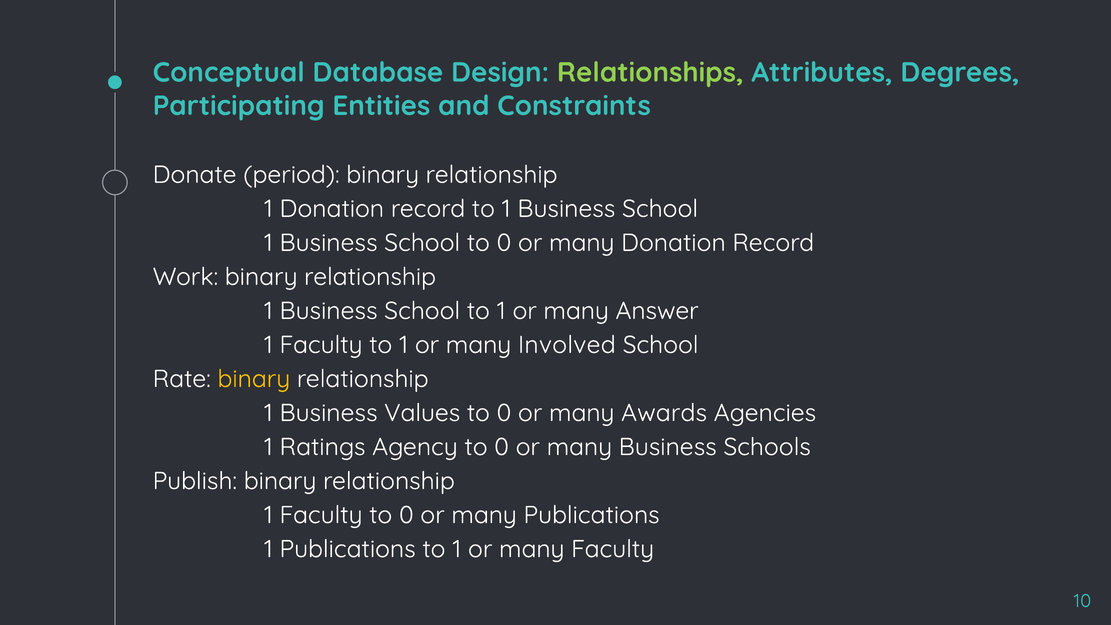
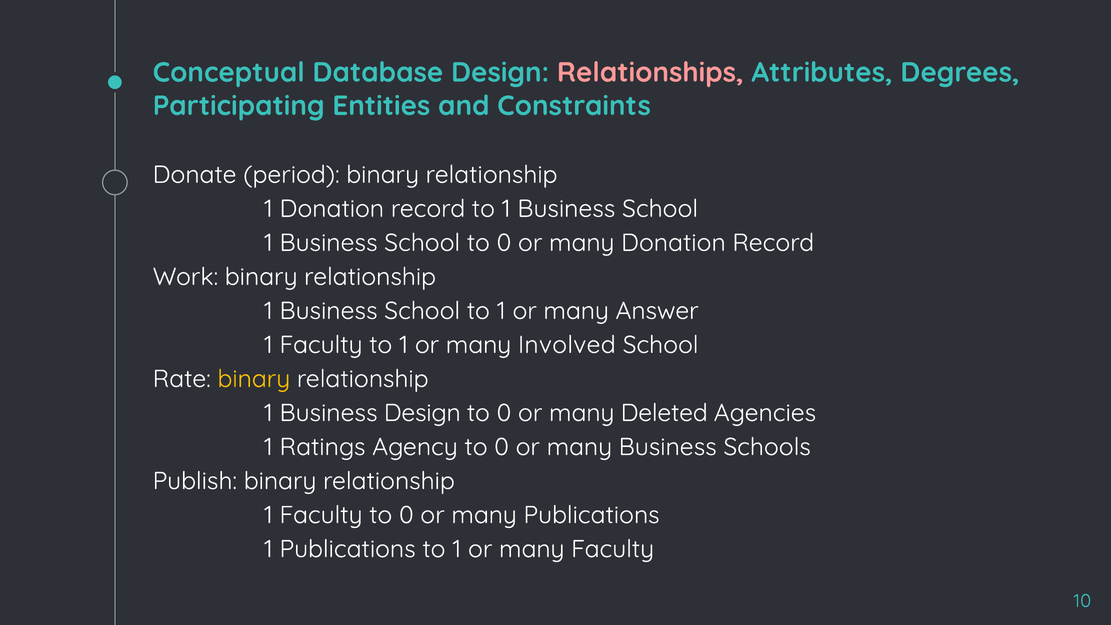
Relationships colour: light green -> pink
Business Values: Values -> Design
Awards: Awards -> Deleted
